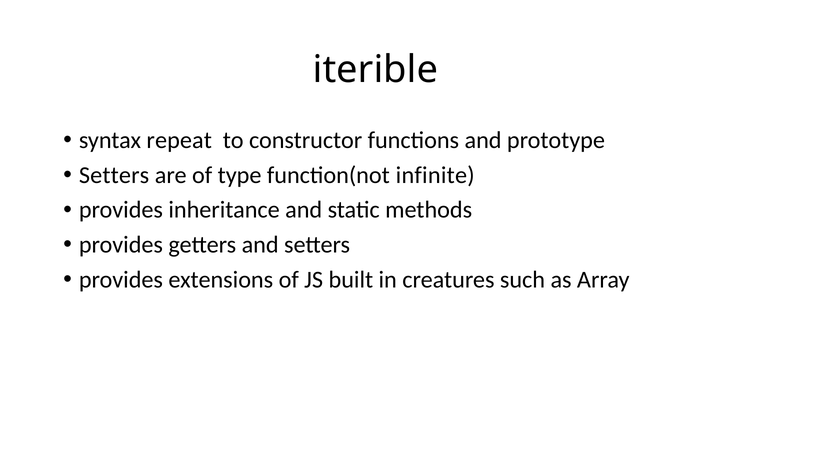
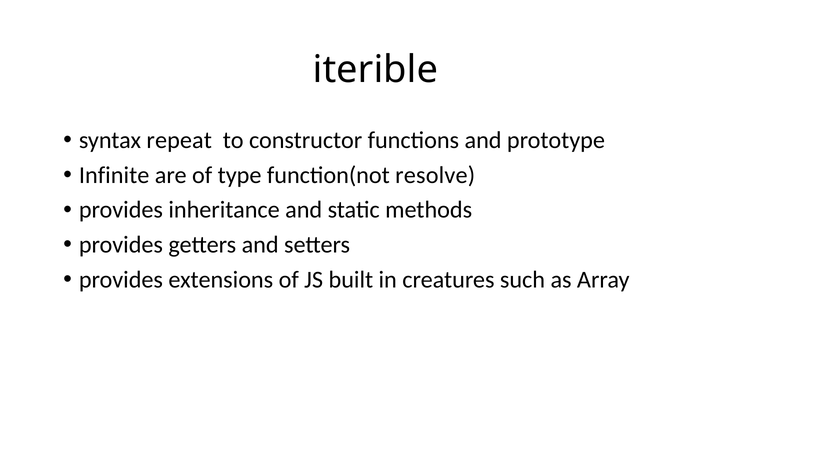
Setters at (114, 175): Setters -> Infinite
infinite: infinite -> resolve
